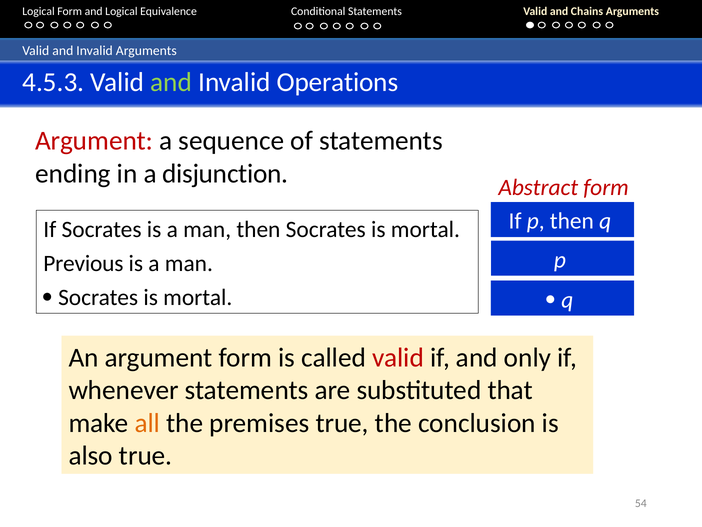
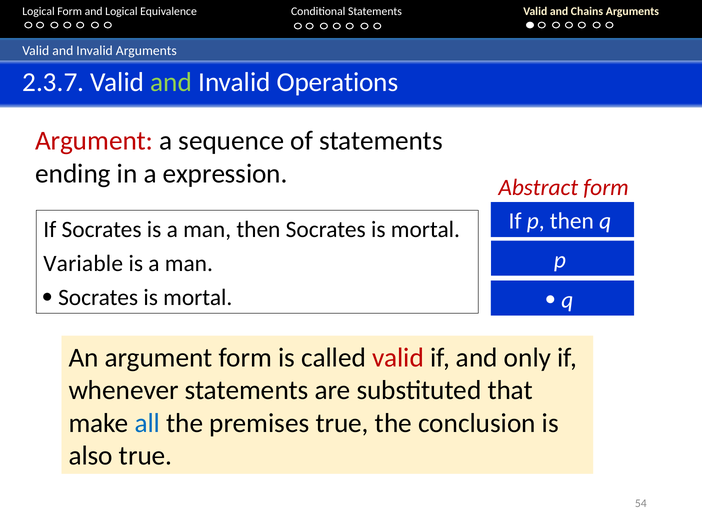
4.5.3: 4.5.3 -> 2.3.7
disjunction: disjunction -> expression
Previous: Previous -> Variable
all colour: orange -> blue
